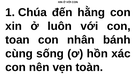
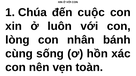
hằng: hằng -> cuộc
toan: toan -> lòng
